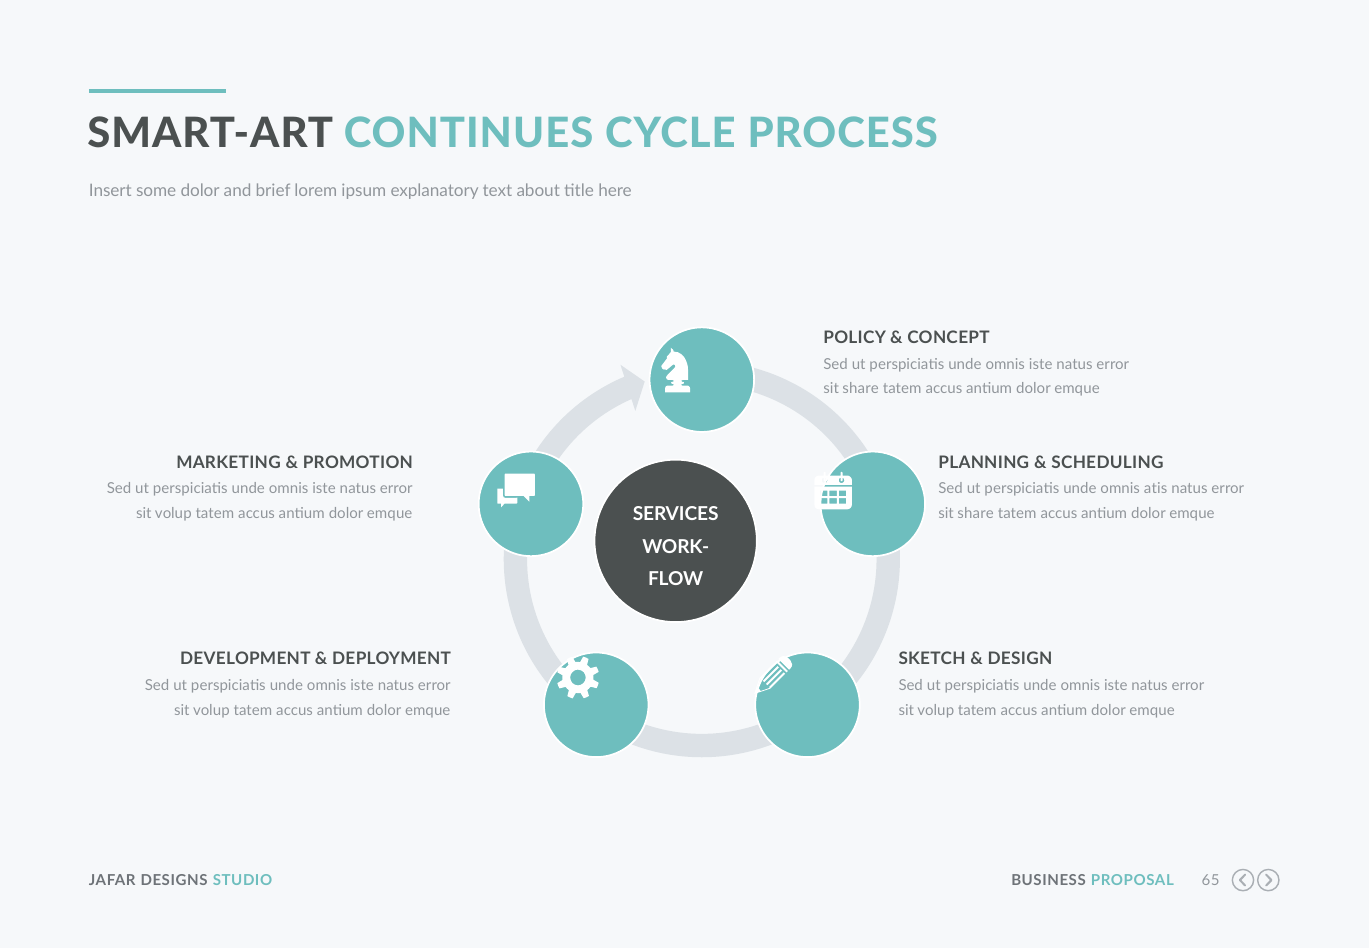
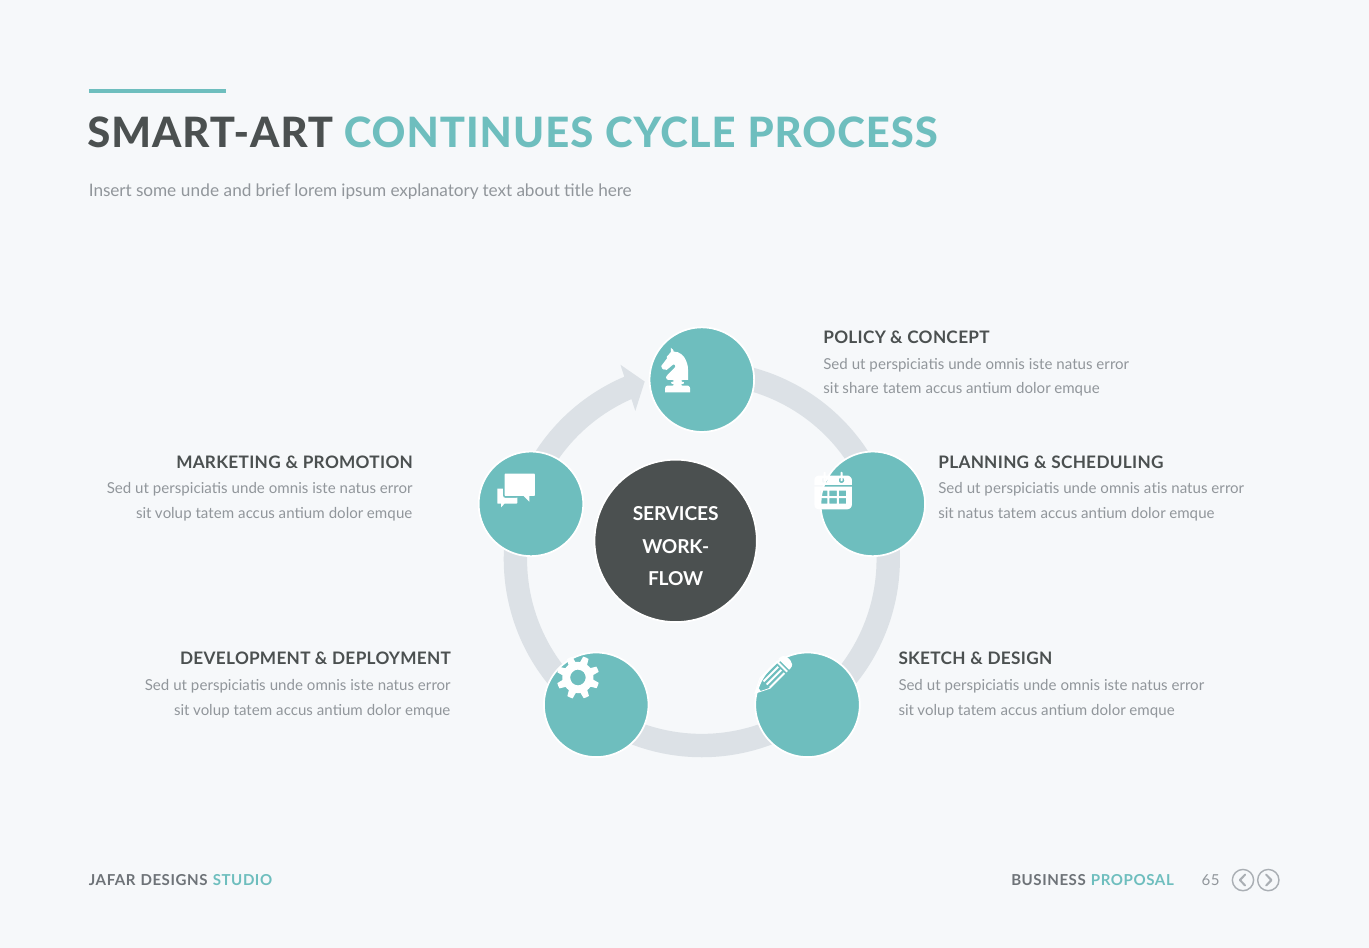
some dolor: dolor -> unde
share at (976, 514): share -> natus
